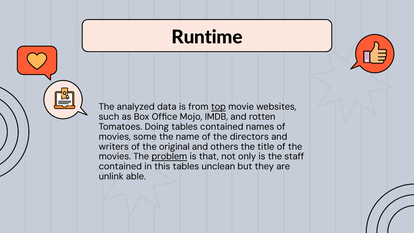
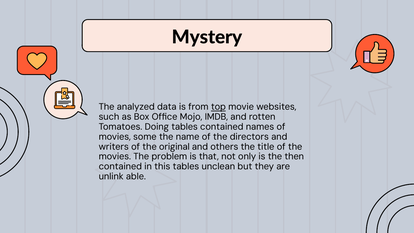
Runtime: Runtime -> Mystery
problem underline: present -> none
staff: staff -> then
